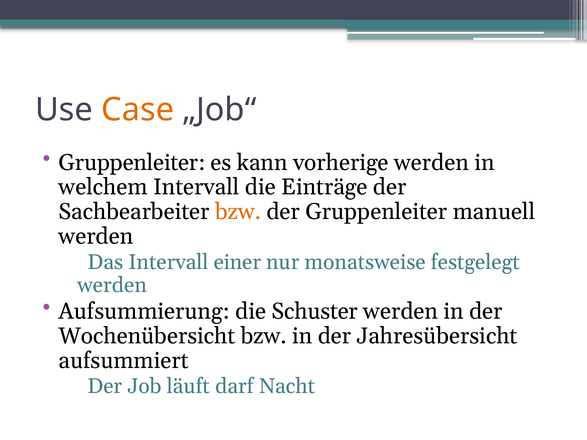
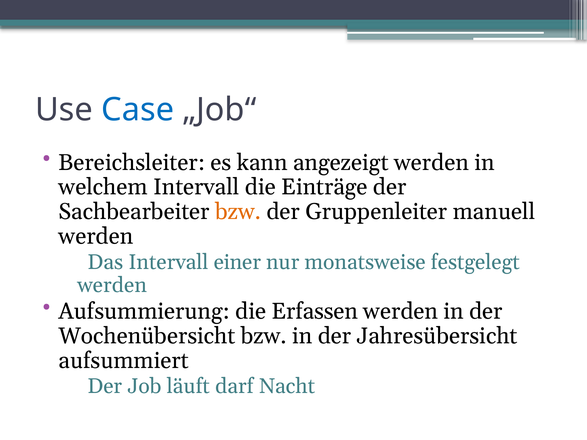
Case colour: orange -> blue
Gruppenleiter at (132, 163): Gruppenleiter -> Bereichsleiter
vorherige: vorherige -> angezeigt
Schuster: Schuster -> Erfassen
